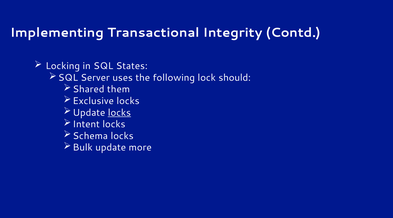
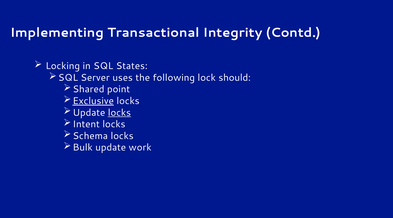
them: them -> point
Exclusive underline: none -> present
more: more -> work
